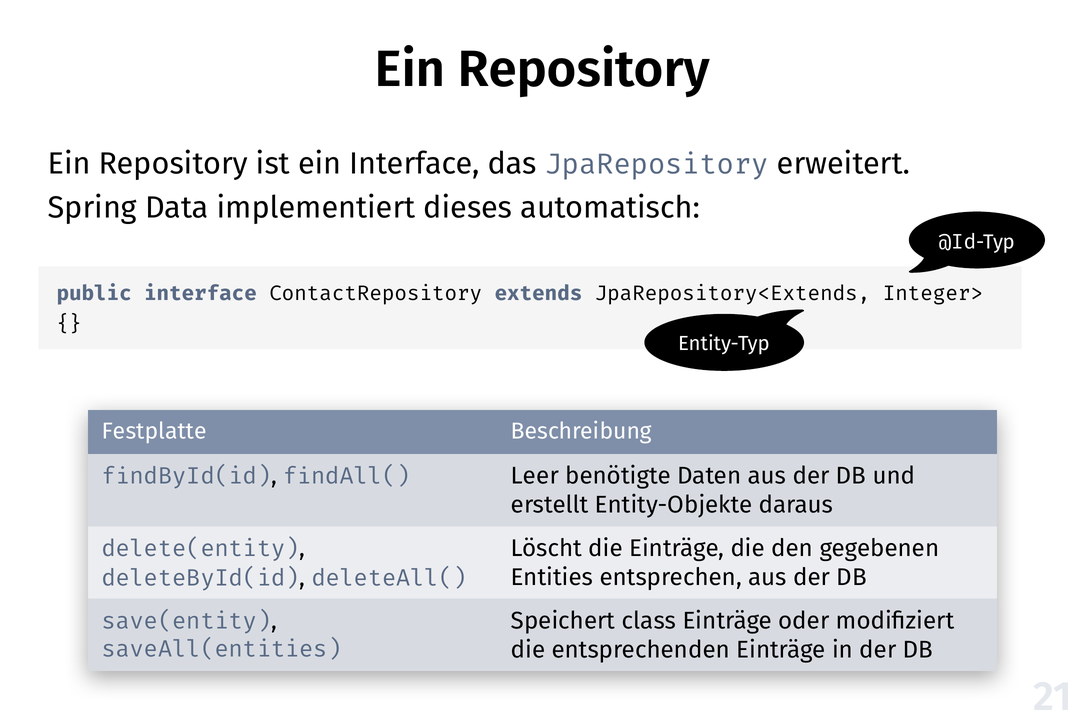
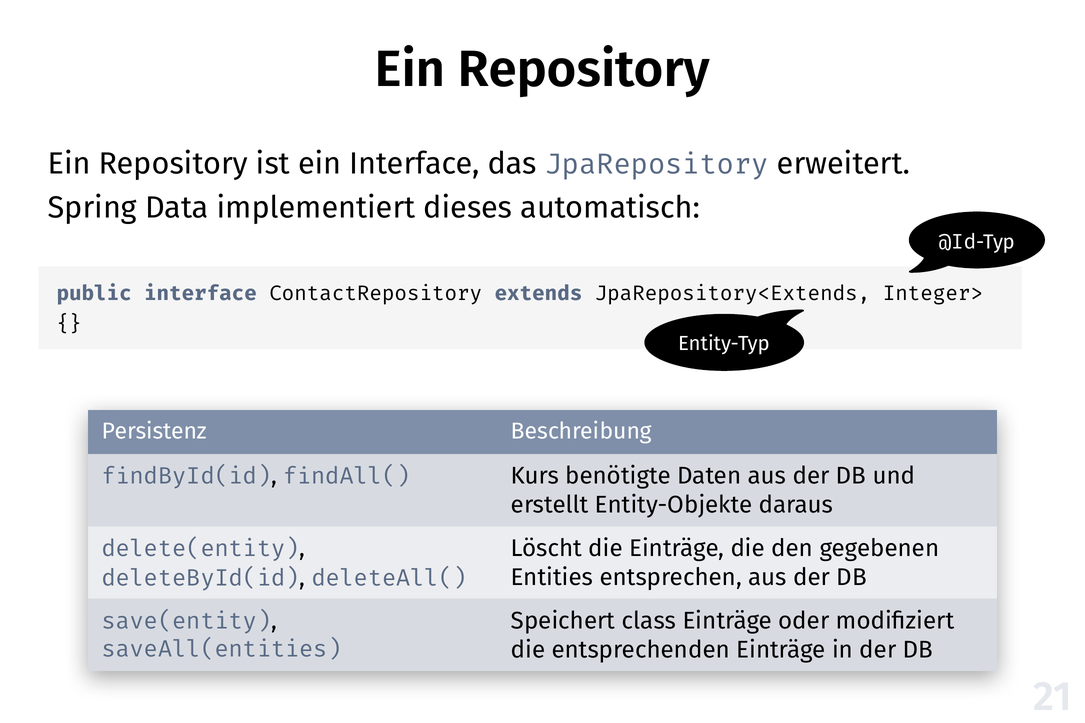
Festplatte: Festplatte -> Persistenz
Leer: Leer -> Kurs
